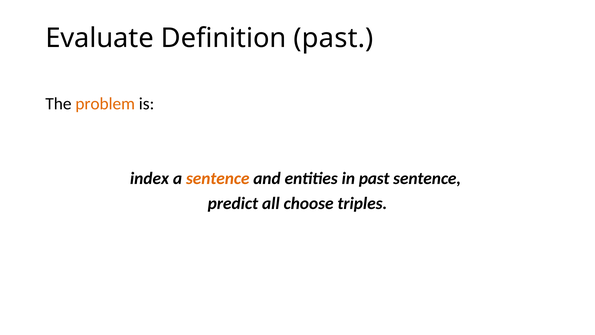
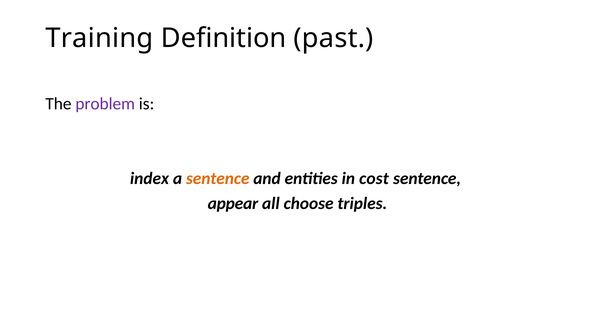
Evaluate: Evaluate -> Training
problem colour: orange -> purple
in past: past -> cost
predict: predict -> appear
